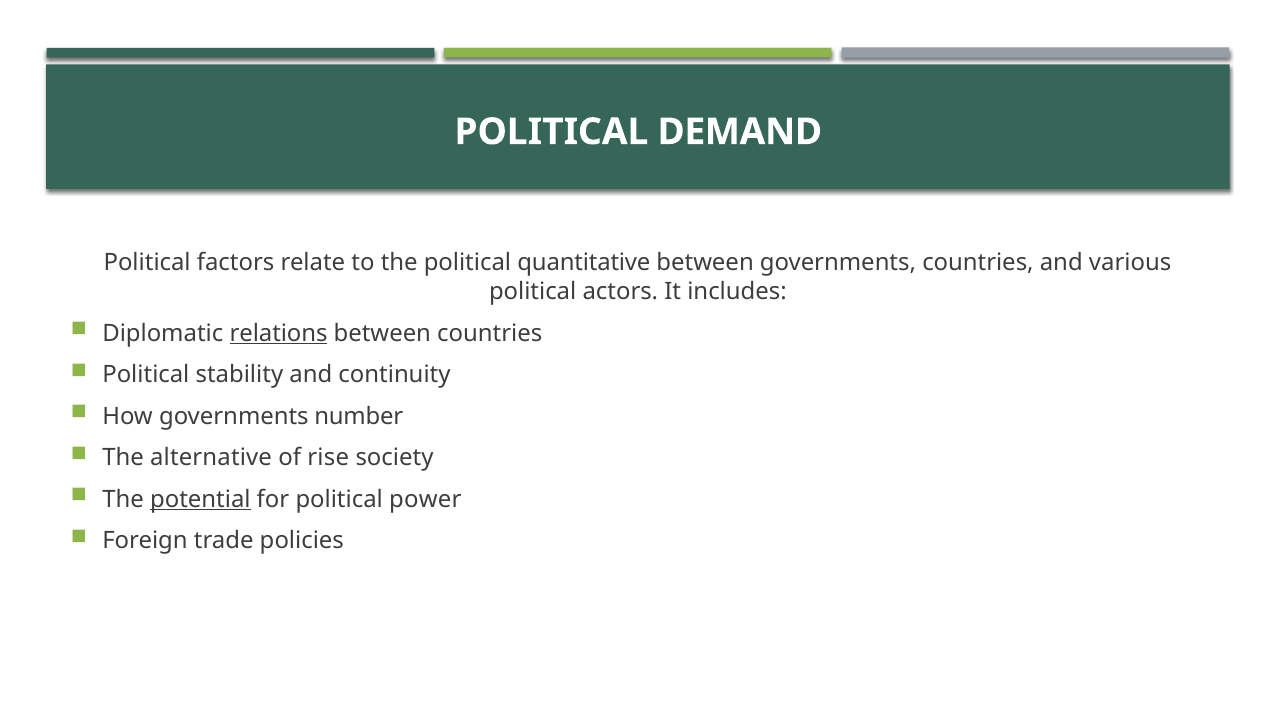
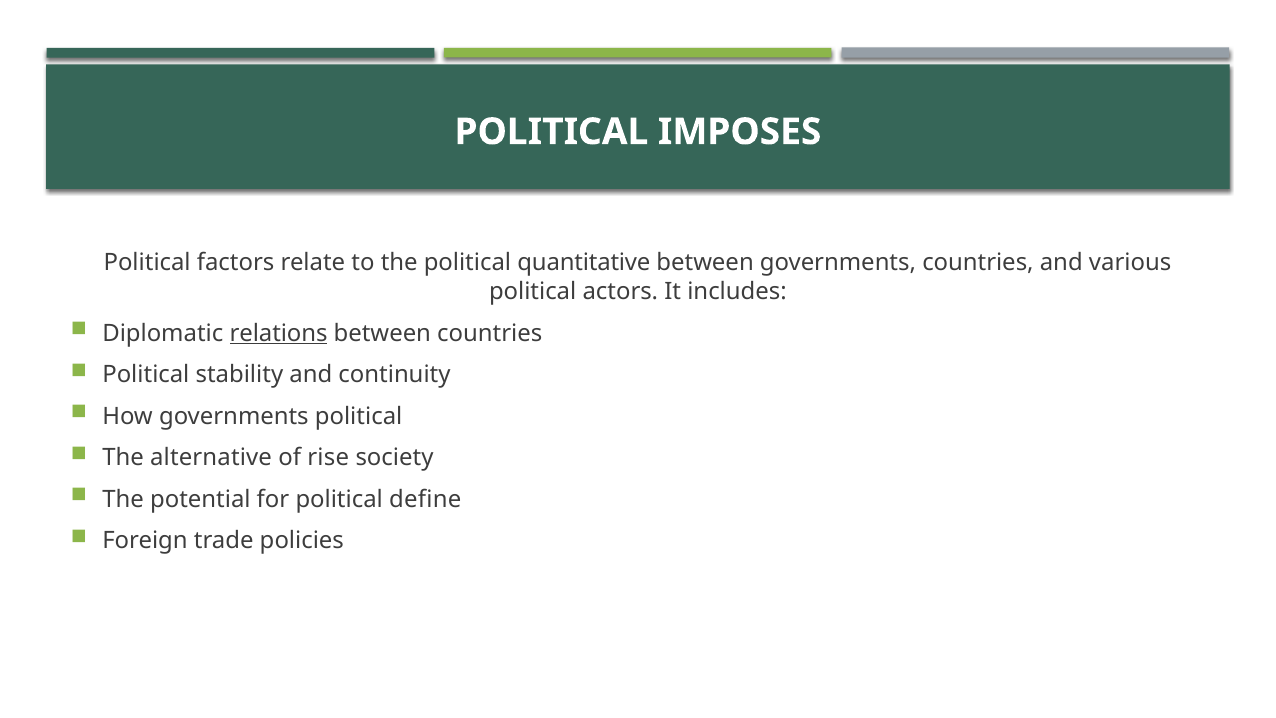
DEMAND: DEMAND -> IMPOSES
governments number: number -> political
potential underline: present -> none
power: power -> define
